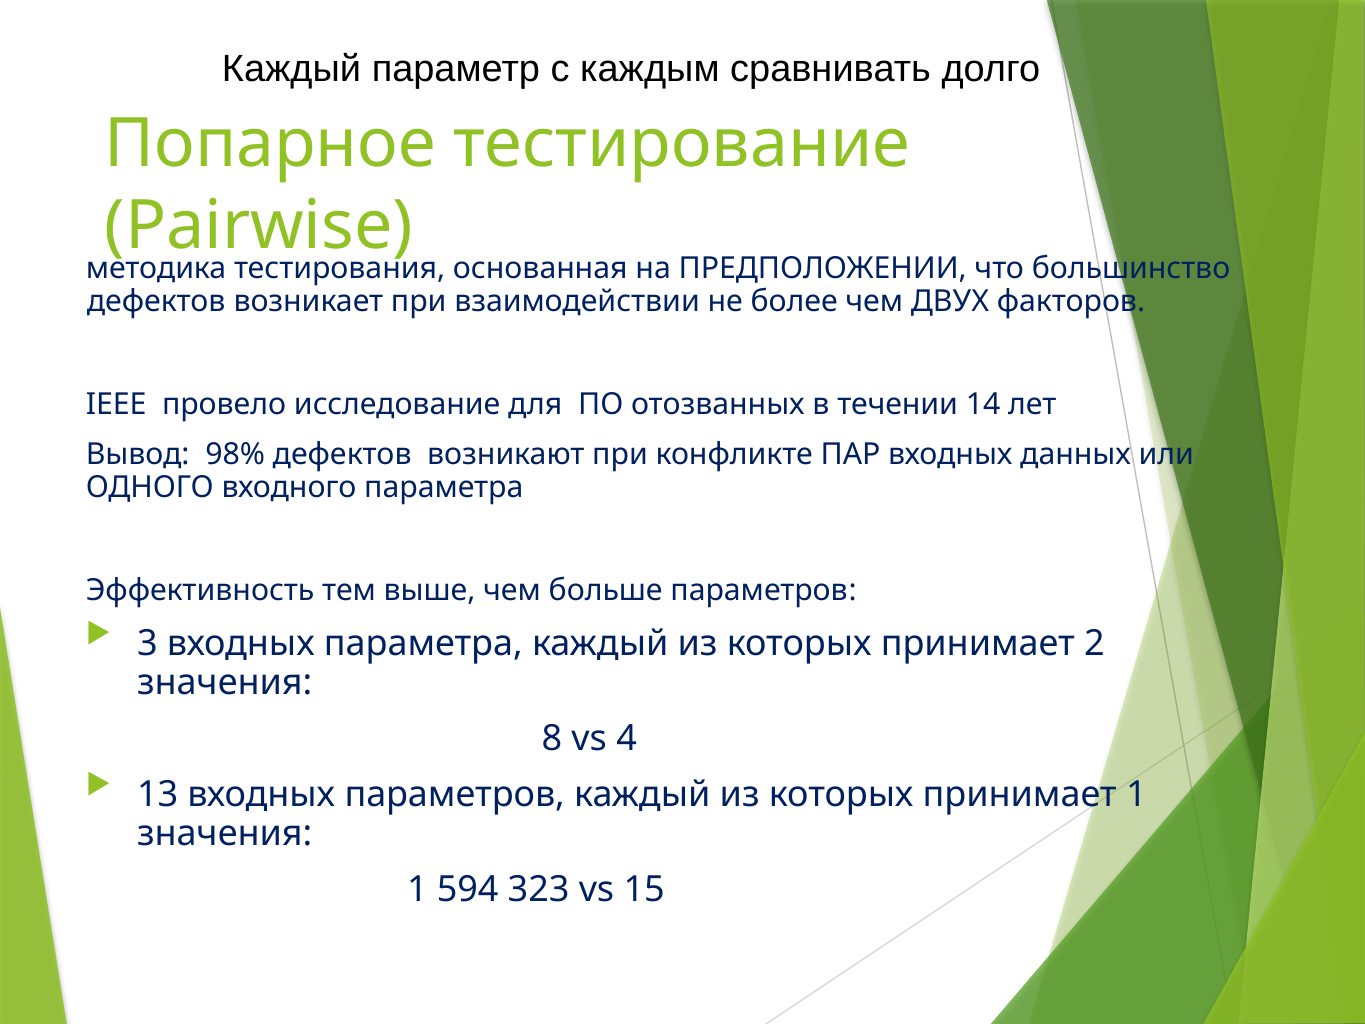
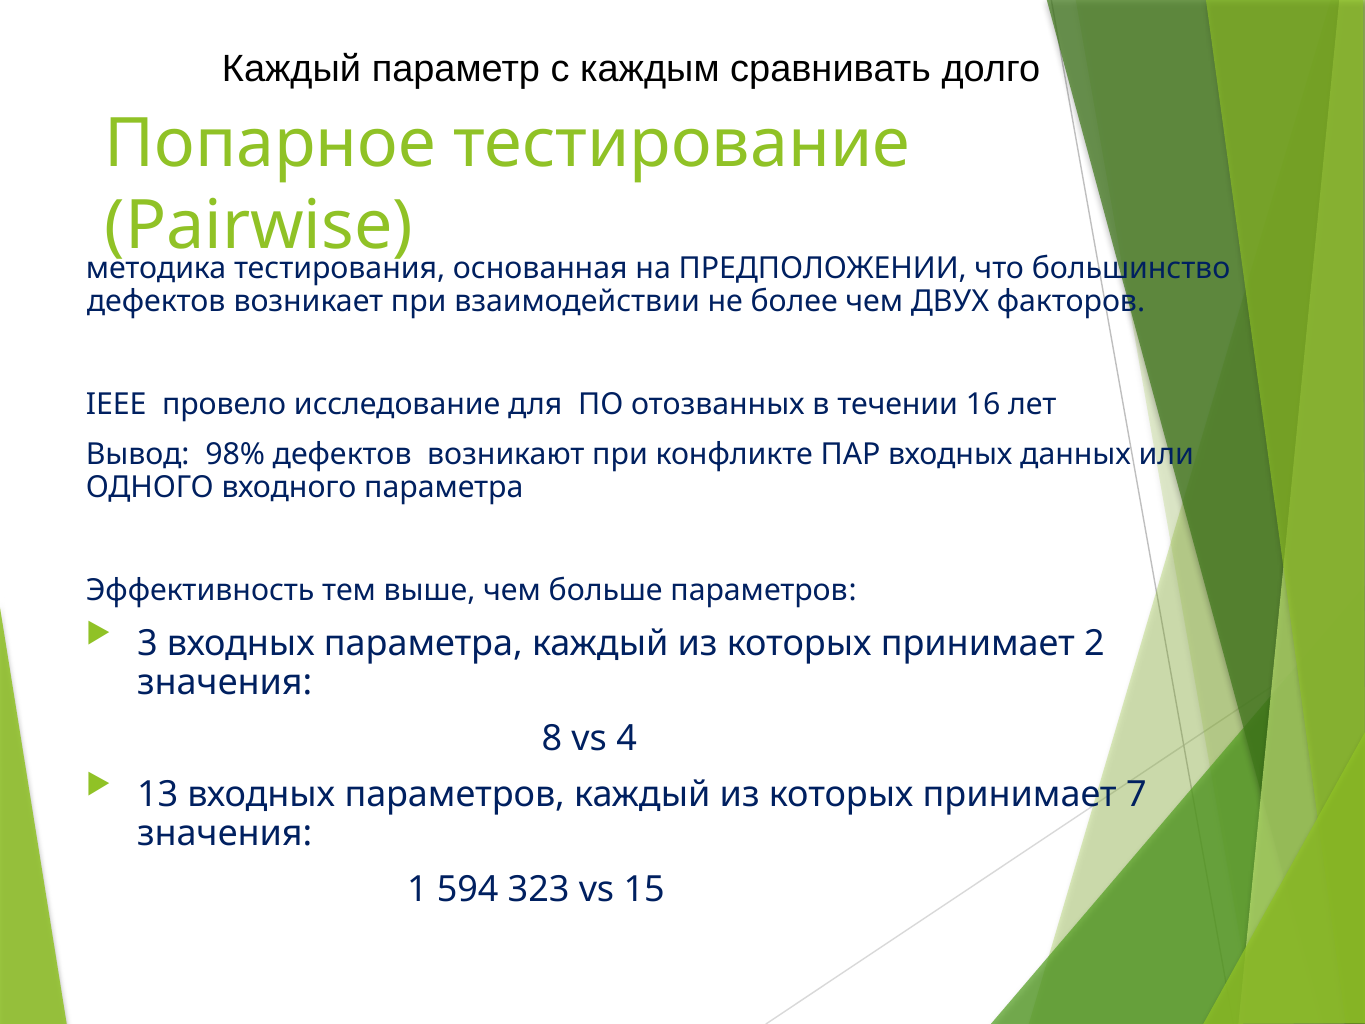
14: 14 -> 16
принимает 1: 1 -> 7
